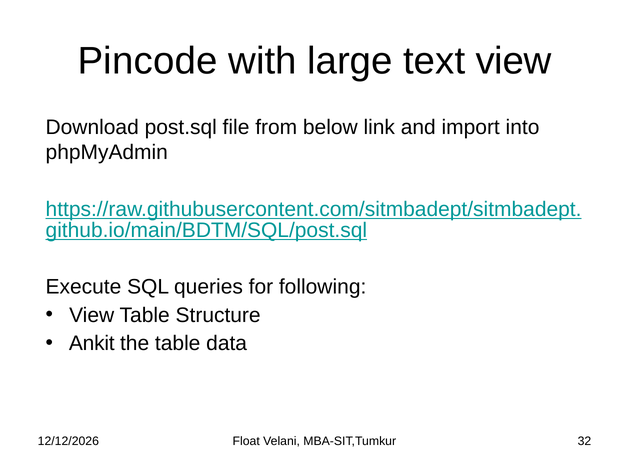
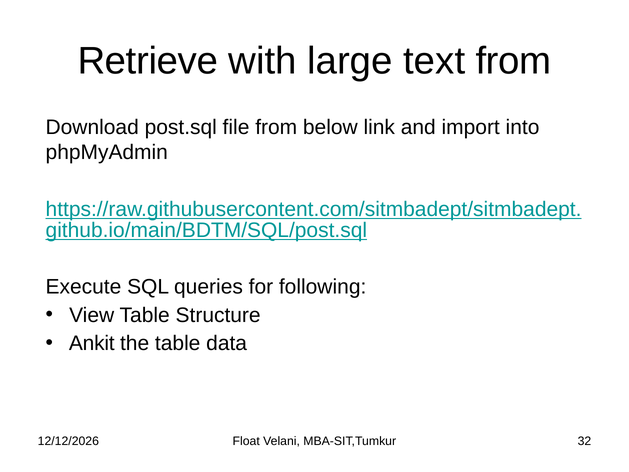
Pincode: Pincode -> Retrieve
text view: view -> from
